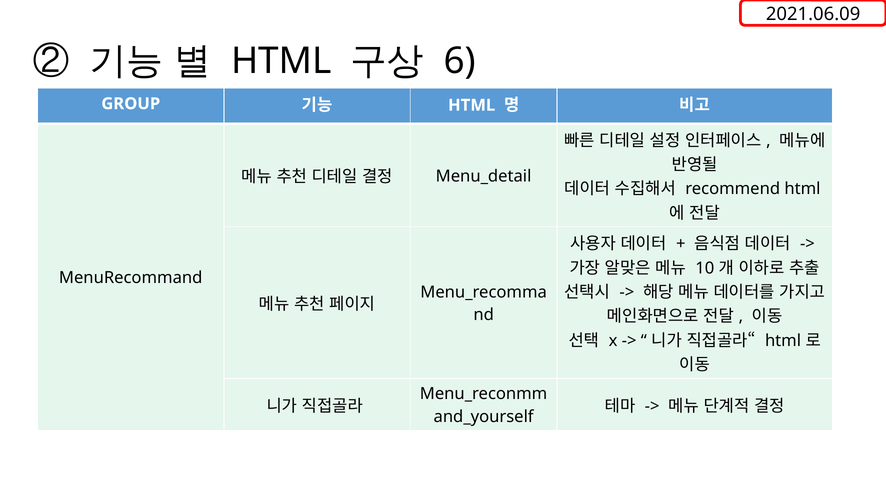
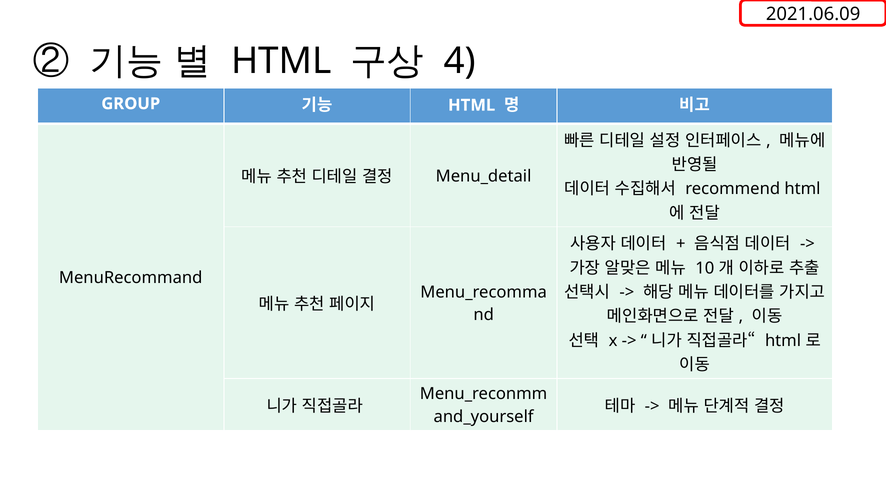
6: 6 -> 4
